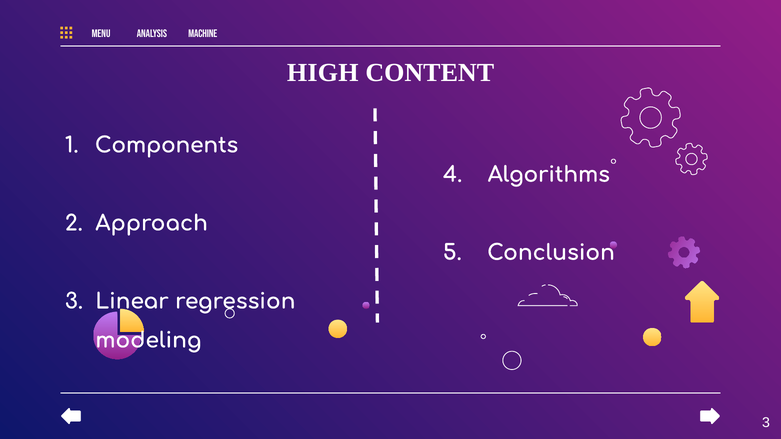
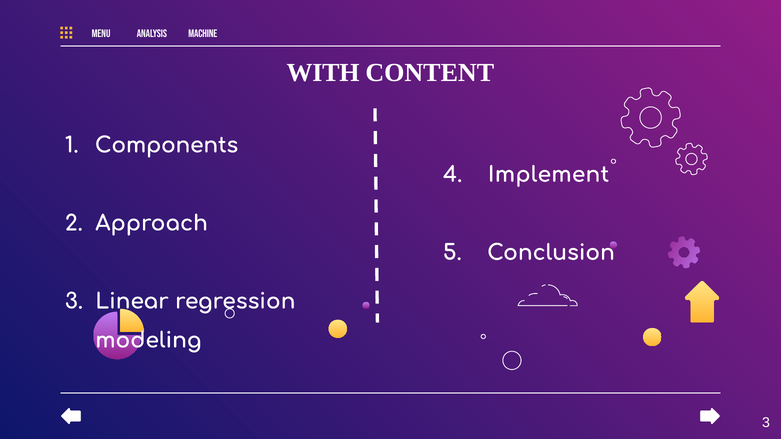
HIGH: HIGH -> WITH
Algorithms: Algorithms -> Implement
